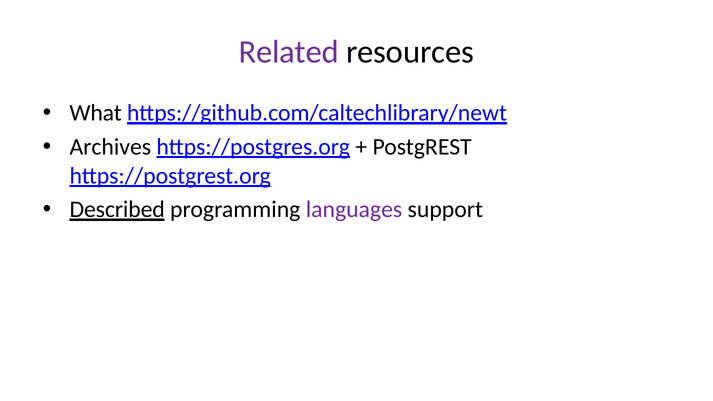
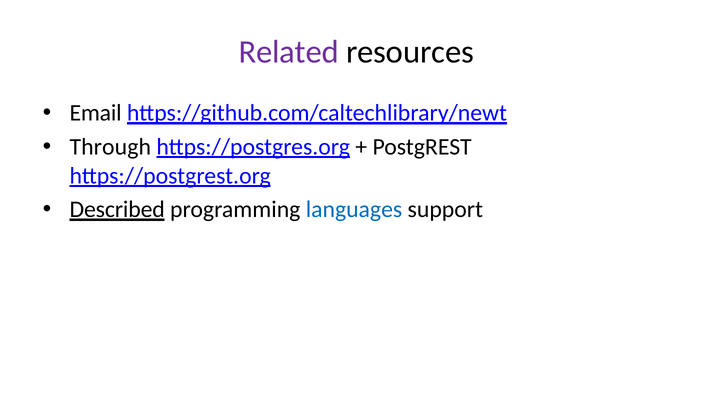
What: What -> Email
Archives: Archives -> Through
languages colour: purple -> blue
